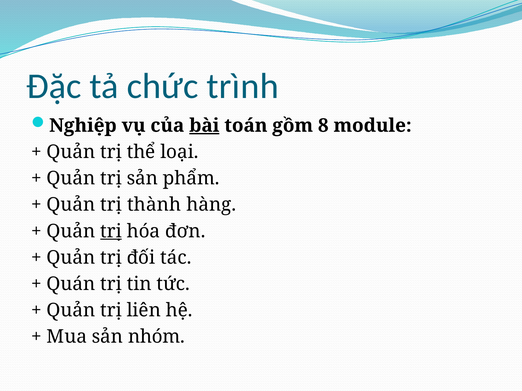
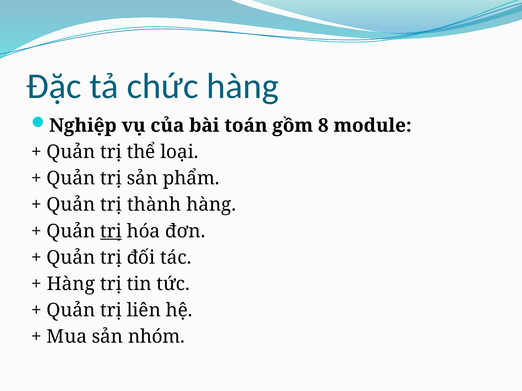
chức trình: trình -> hàng
bài underline: present -> none
Quán at (71, 284): Quán -> Hàng
